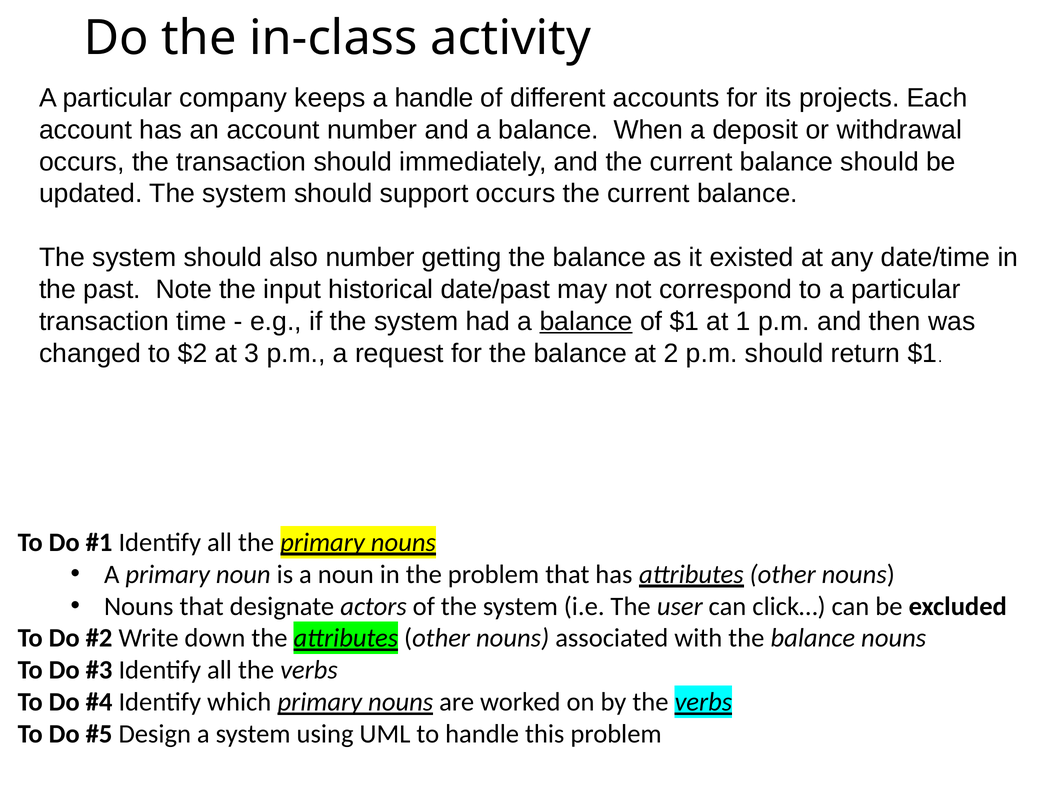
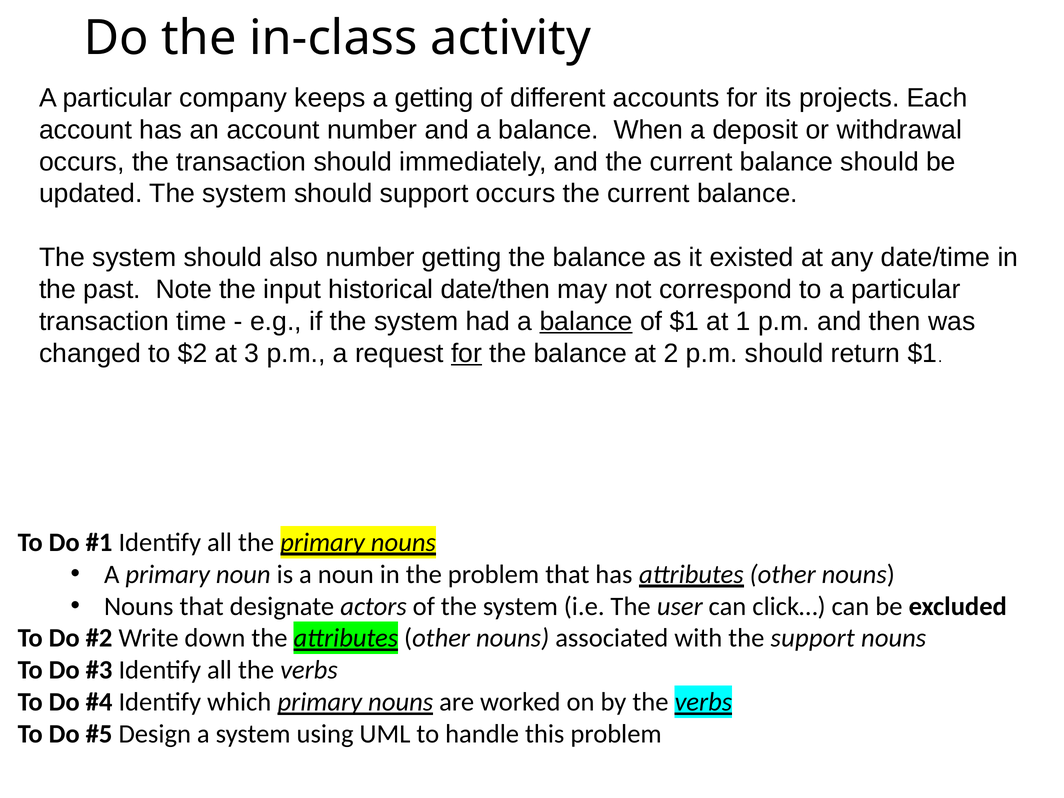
a handle: handle -> getting
date/past: date/past -> date/then
for at (467, 353) underline: none -> present
with the balance: balance -> support
